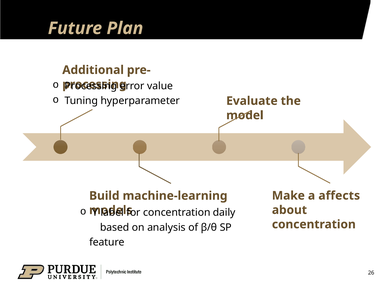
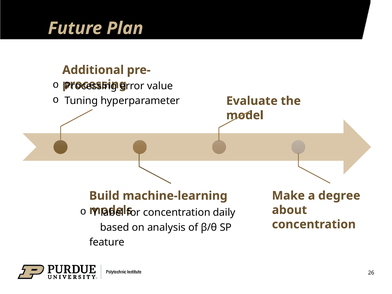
affects: affects -> degree
